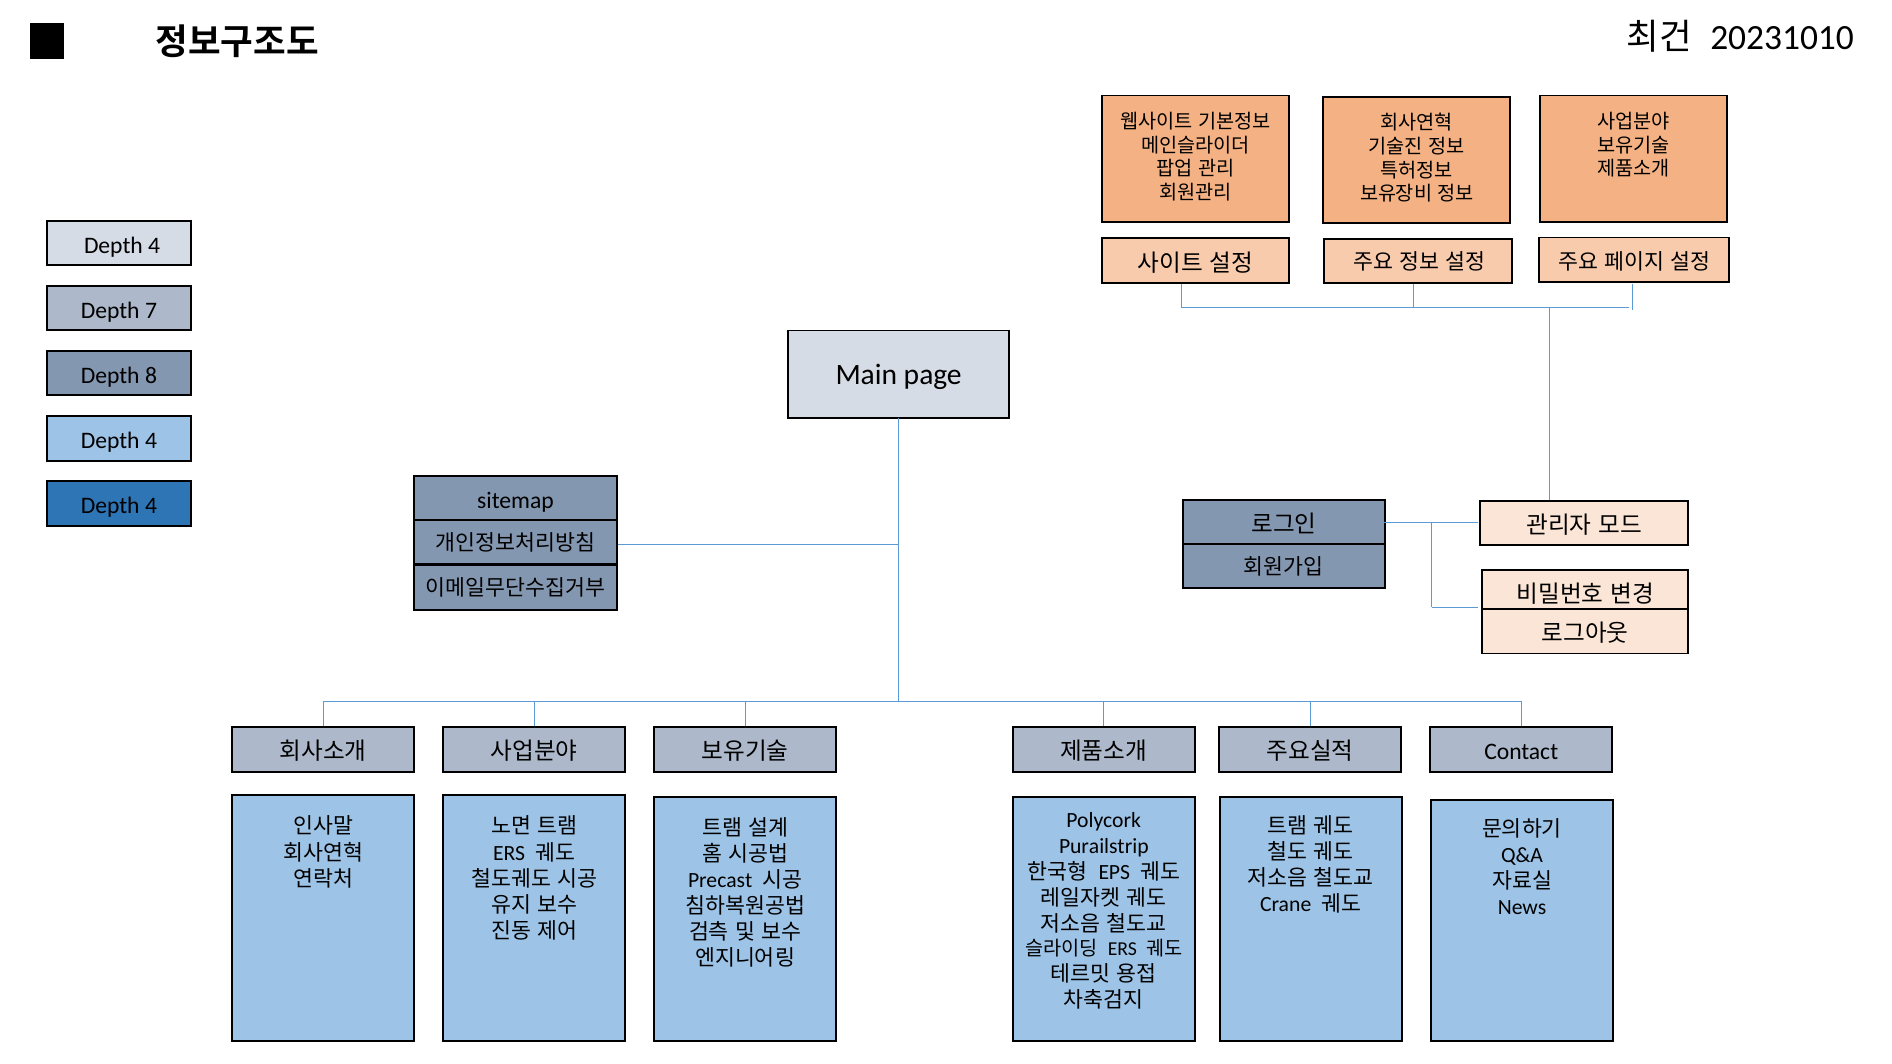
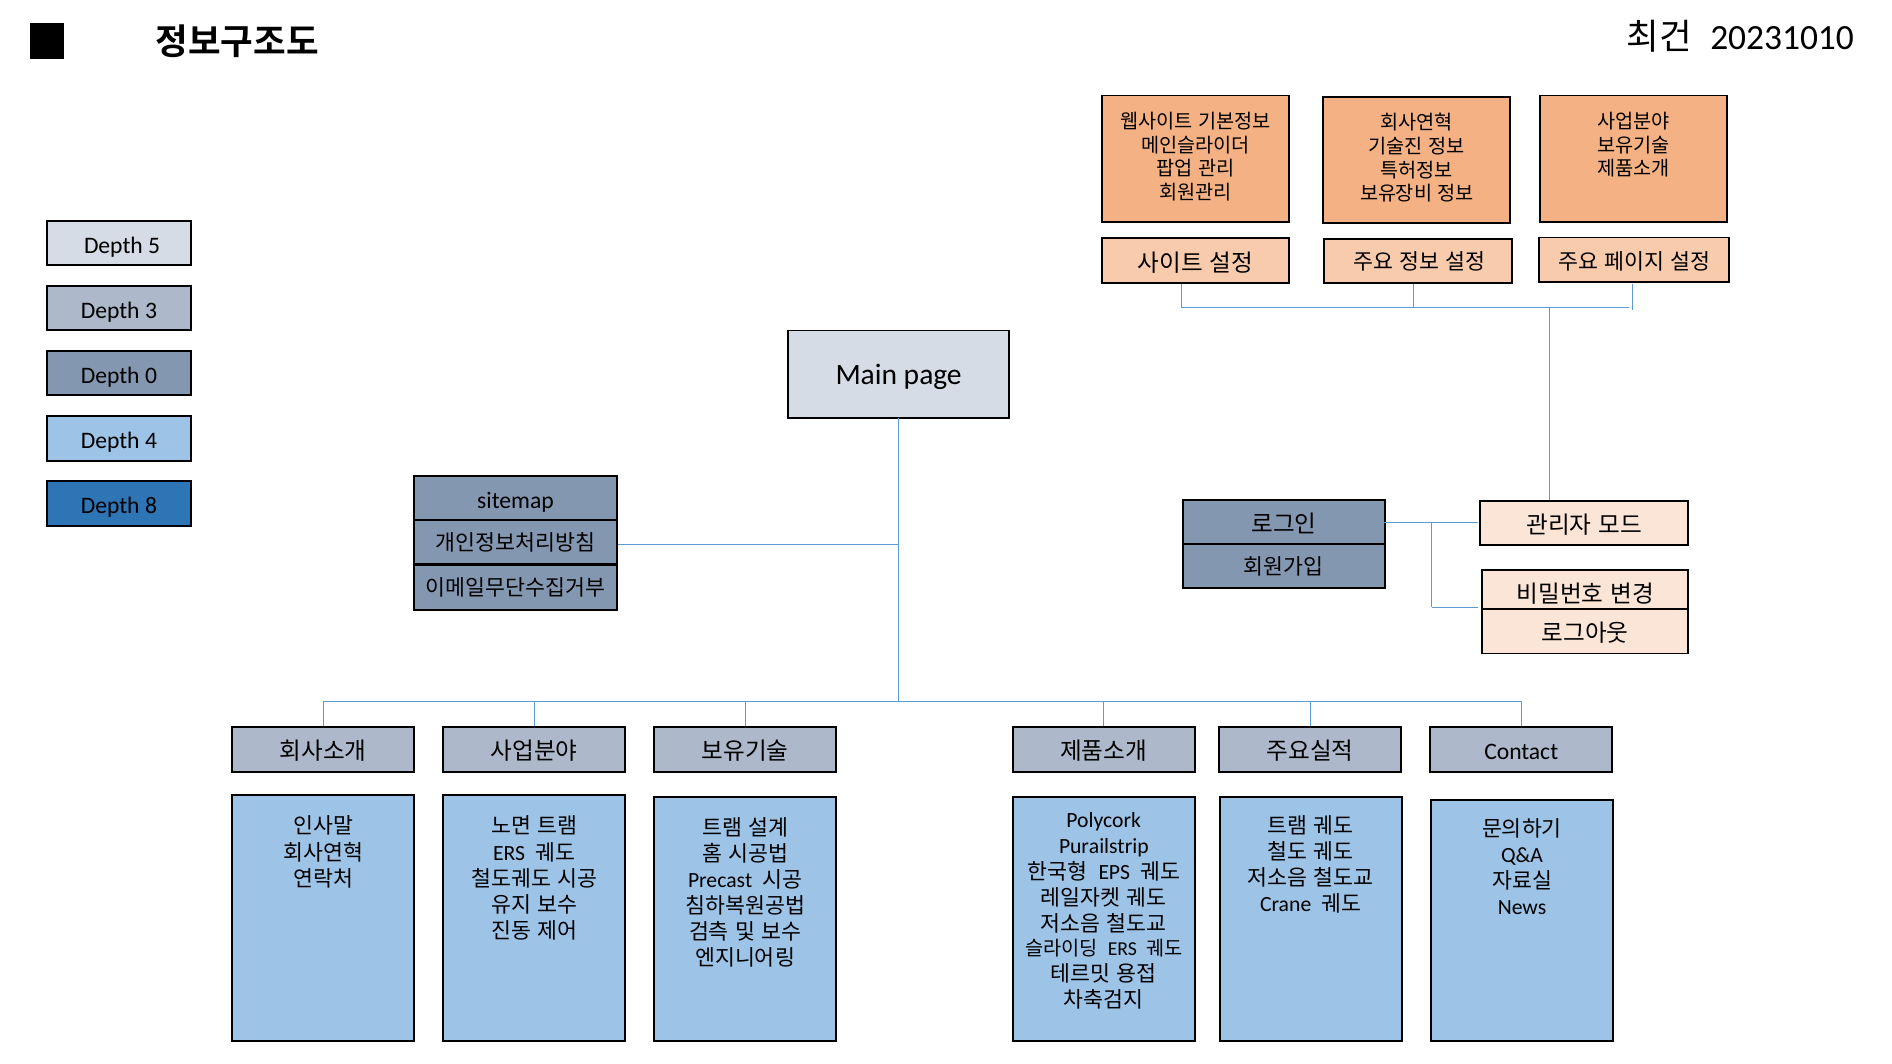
4 at (154, 245): 4 -> 5
7: 7 -> 3
8: 8 -> 0
4 at (151, 506): 4 -> 8
